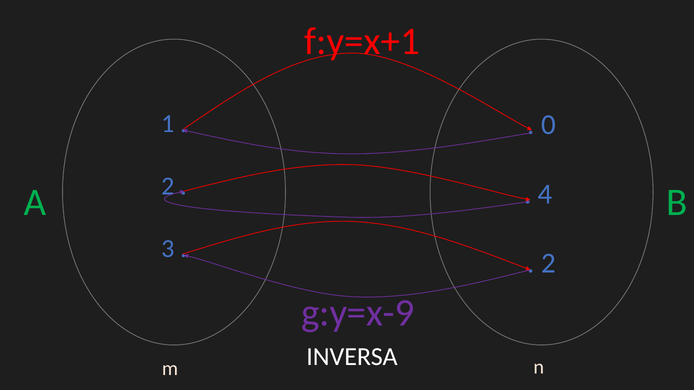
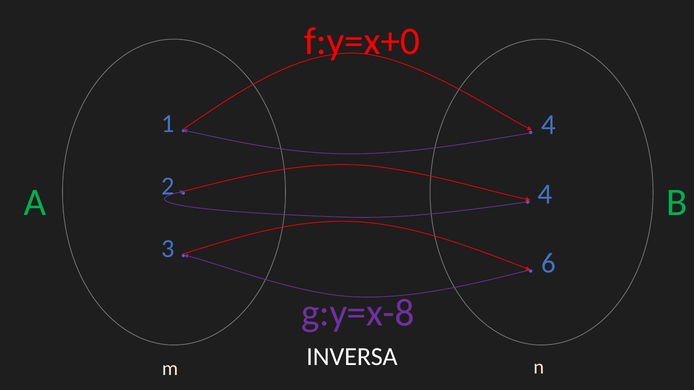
f:y=x+1: f:y=x+1 -> f:y=x+0
0 at (548, 125): 0 -> 4
2 at (548, 264): 2 -> 6
g:y=x-9: g:y=x-9 -> g:y=x-8
